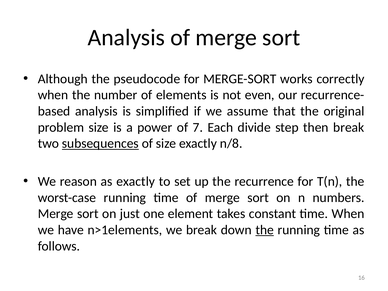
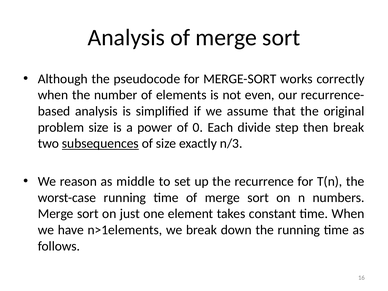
7: 7 -> 0
n/8: n/8 -> n/3
as exactly: exactly -> middle
the at (265, 230) underline: present -> none
